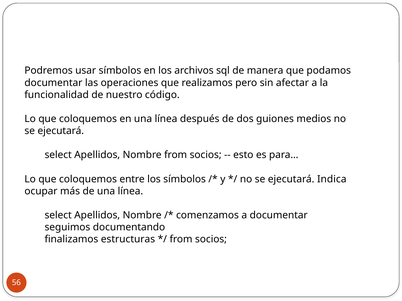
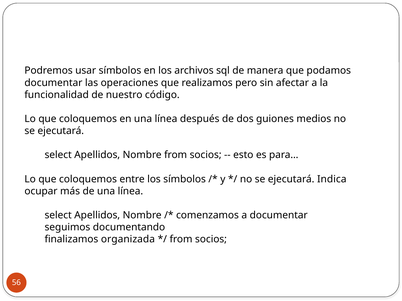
estructuras: estructuras -> organizada
